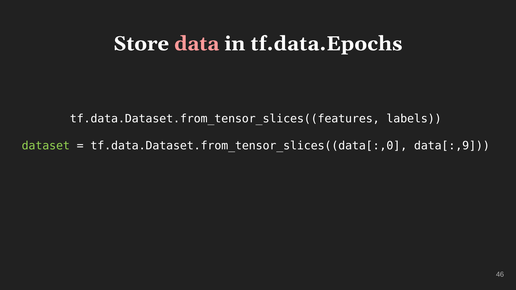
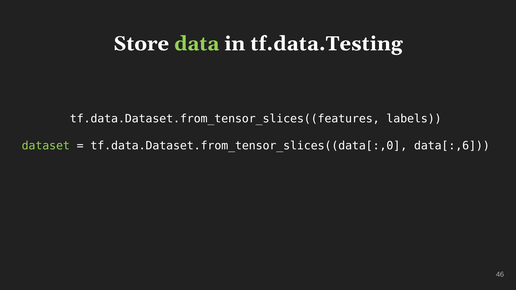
data colour: pink -> light green
tf.data.Epochs: tf.data.Epochs -> tf.data.Testing
data[:,9: data[:,9 -> data[:,6
